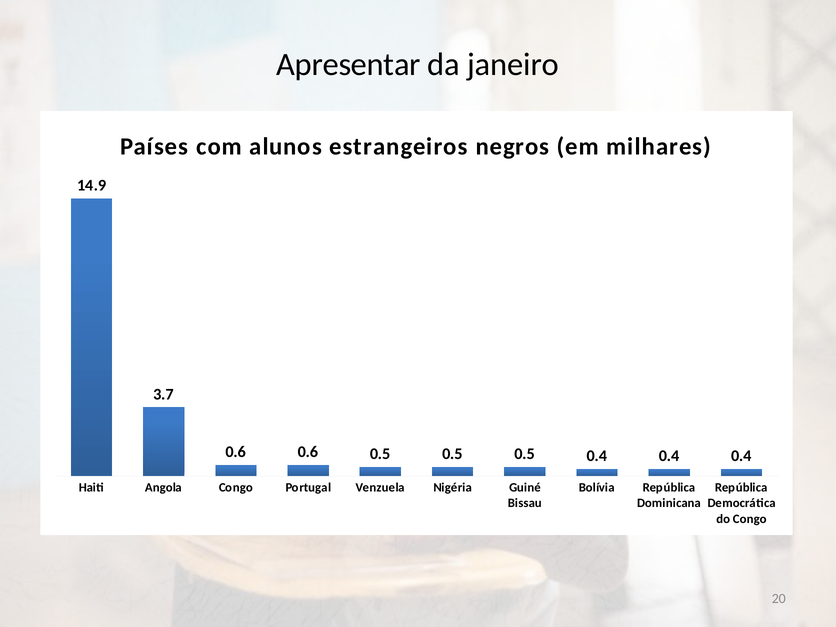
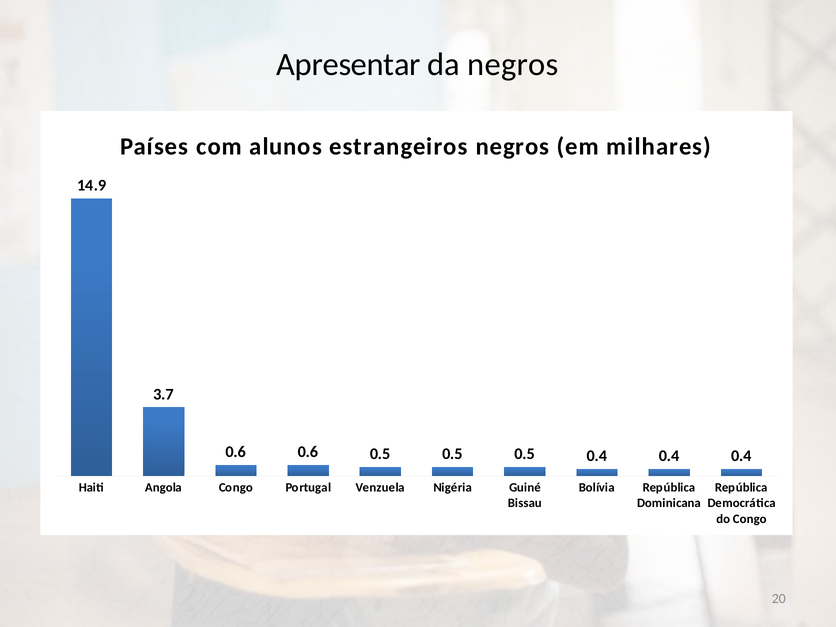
da janeiro: janeiro -> negros
